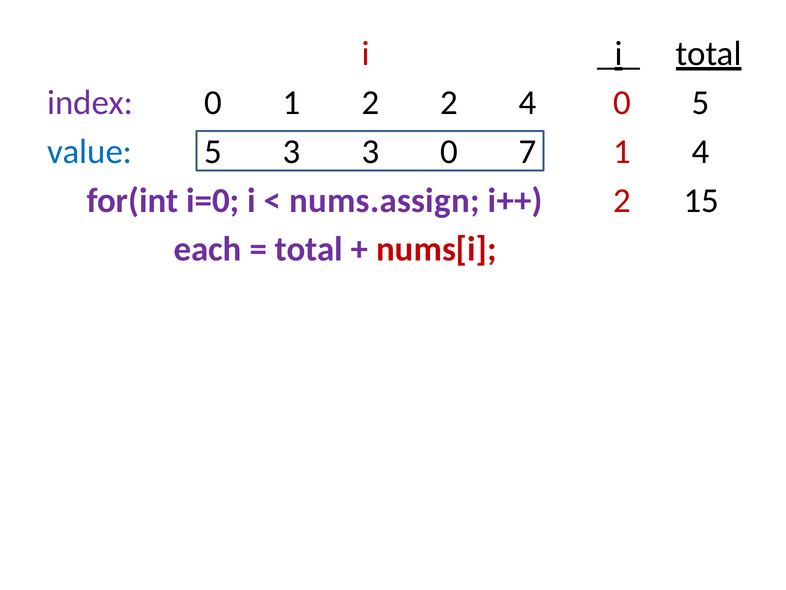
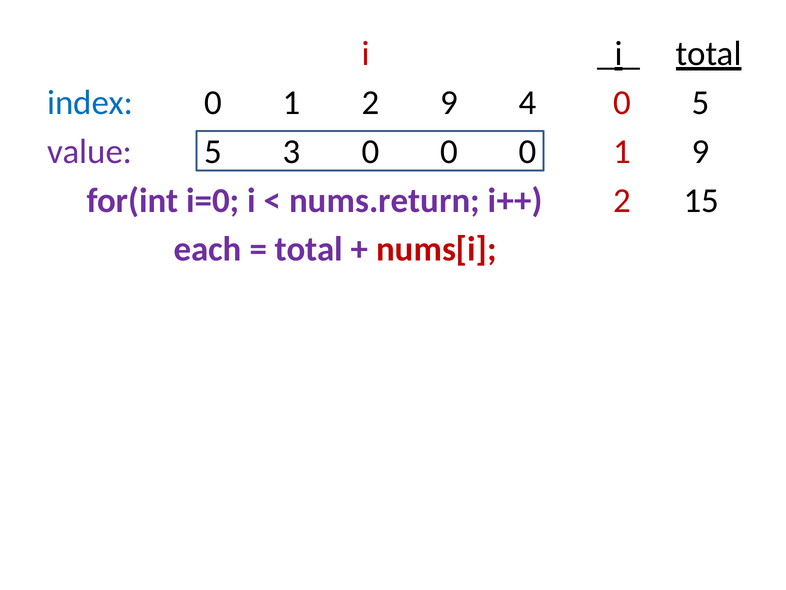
index colour: purple -> blue
2 2: 2 -> 9
value colour: blue -> purple
3 3: 3 -> 0
7 at (528, 151): 7 -> 0
1 4: 4 -> 9
nums.assign: nums.assign -> nums.return
